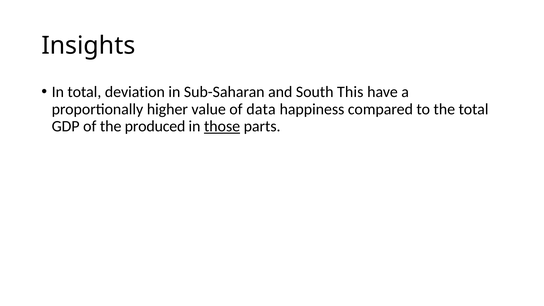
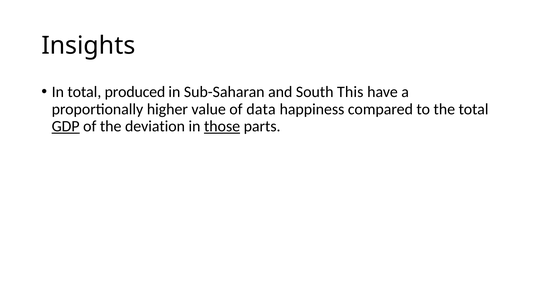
deviation: deviation -> produced
GDP underline: none -> present
produced: produced -> deviation
